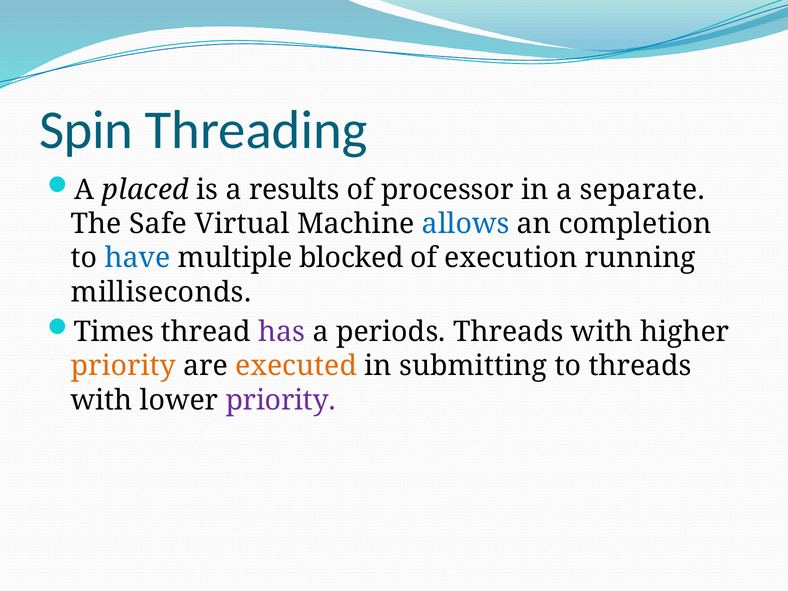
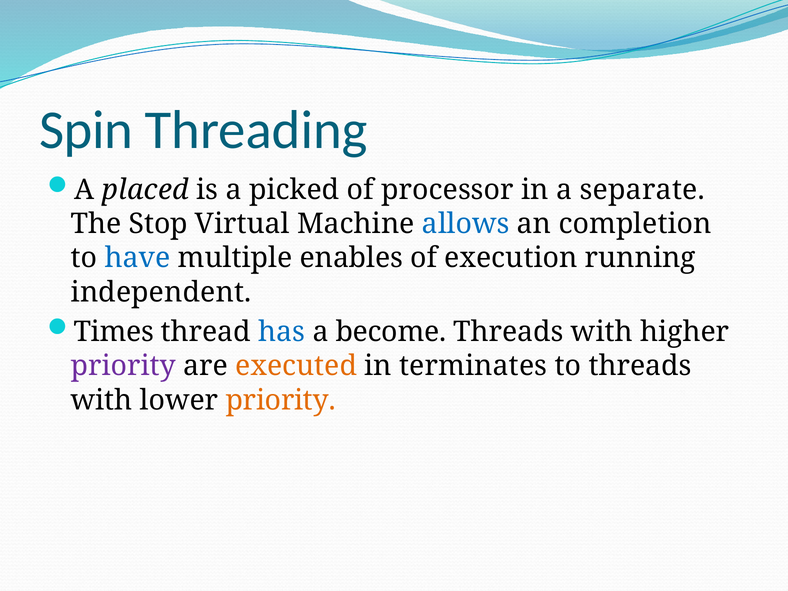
results: results -> picked
Safe: Safe -> Stop
blocked: blocked -> enables
milliseconds: milliseconds -> independent
has colour: purple -> blue
periods: periods -> become
priority at (123, 366) colour: orange -> purple
submitting: submitting -> terminates
priority at (281, 400) colour: purple -> orange
